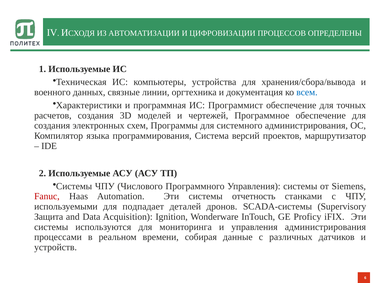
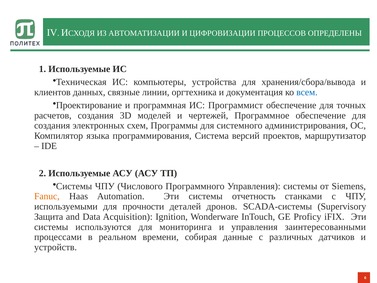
военного: военного -> клиентов
Характеристики: Характеристики -> Проектирование
Fanuc colour: red -> orange
подпадает: подпадает -> прочности
управления администрирования: администрирования -> заинтересованными
